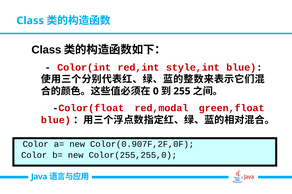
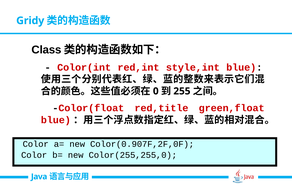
Class at (30, 21): Class -> Gridy
red,modal: red,modal -> red,title
